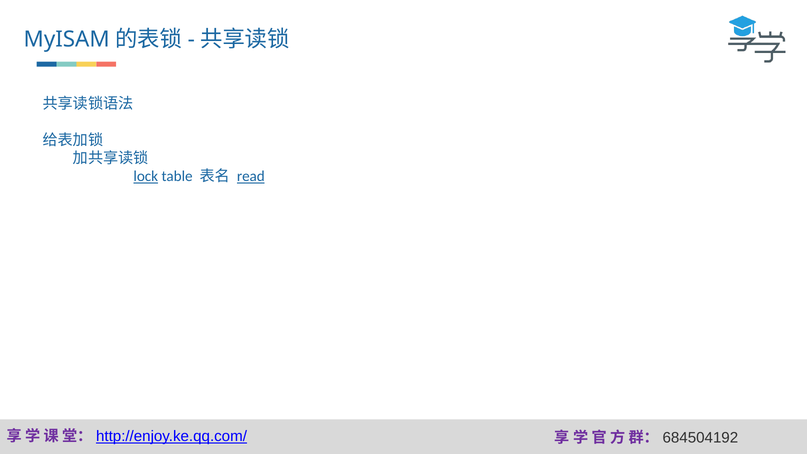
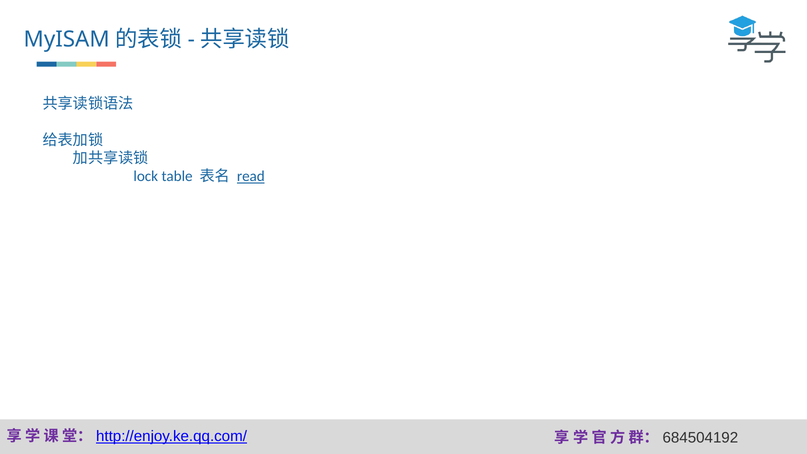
lock underline: present -> none
